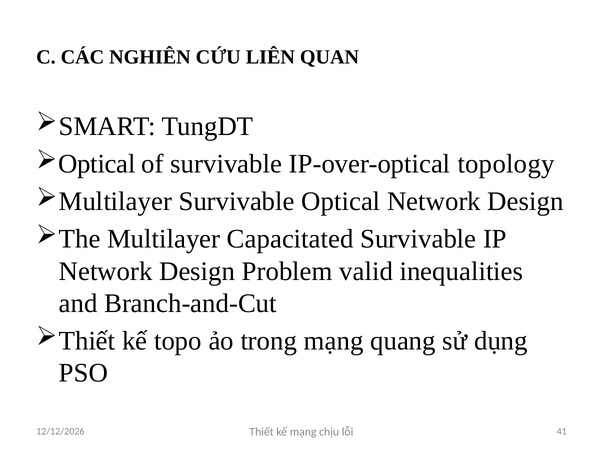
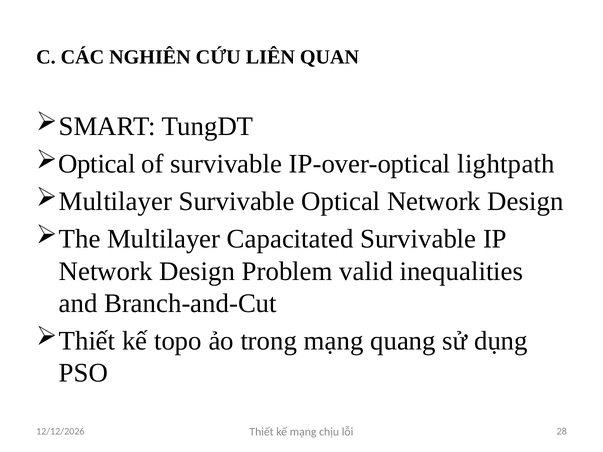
topology: topology -> lightpath
41: 41 -> 28
